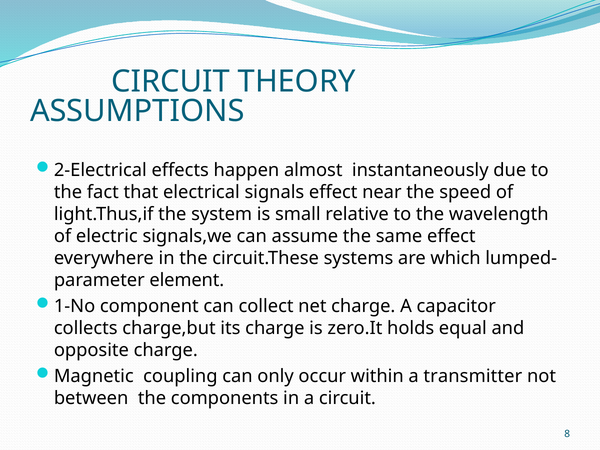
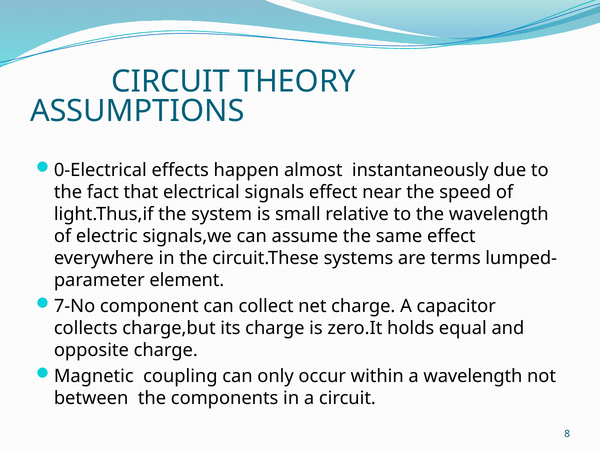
2-Electrical: 2-Electrical -> 0-Electrical
which: which -> terms
1-No: 1-No -> 7-No
a transmitter: transmitter -> wavelength
